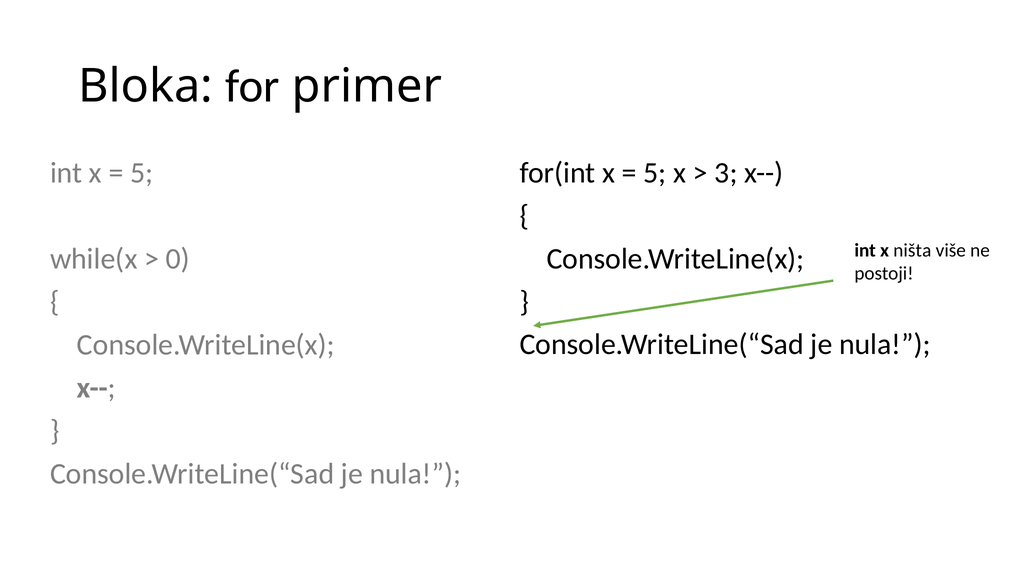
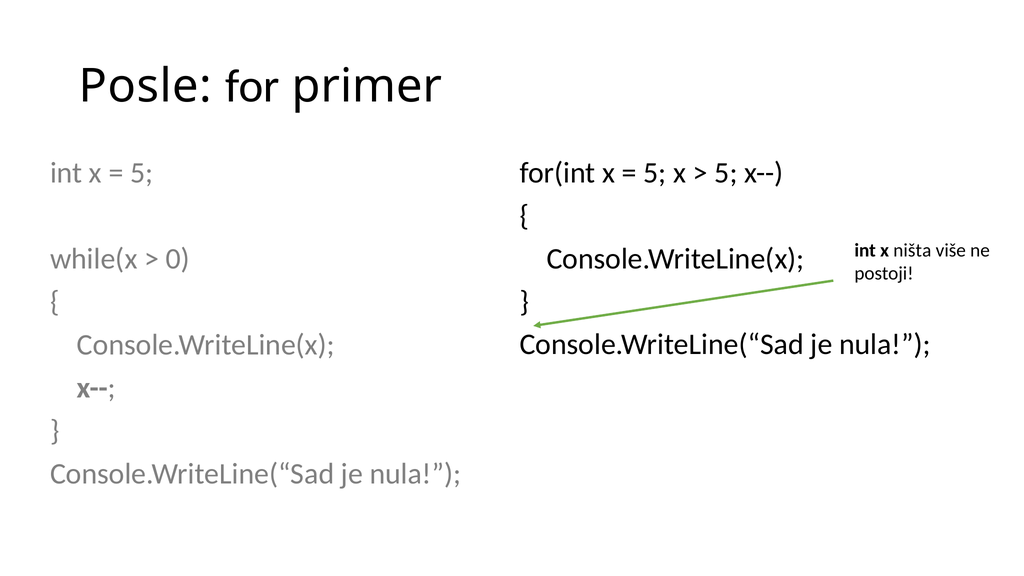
Bloka: Bloka -> Posle
3 at (726, 173): 3 -> 5
